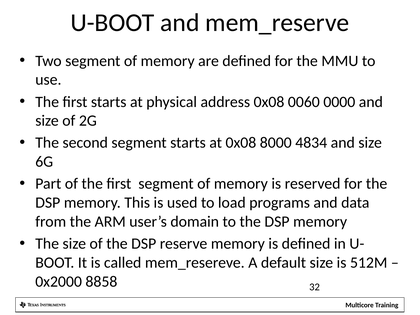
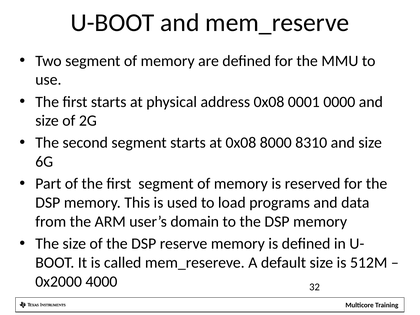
0060: 0060 -> 0001
4834: 4834 -> 8310
8858: 8858 -> 4000
